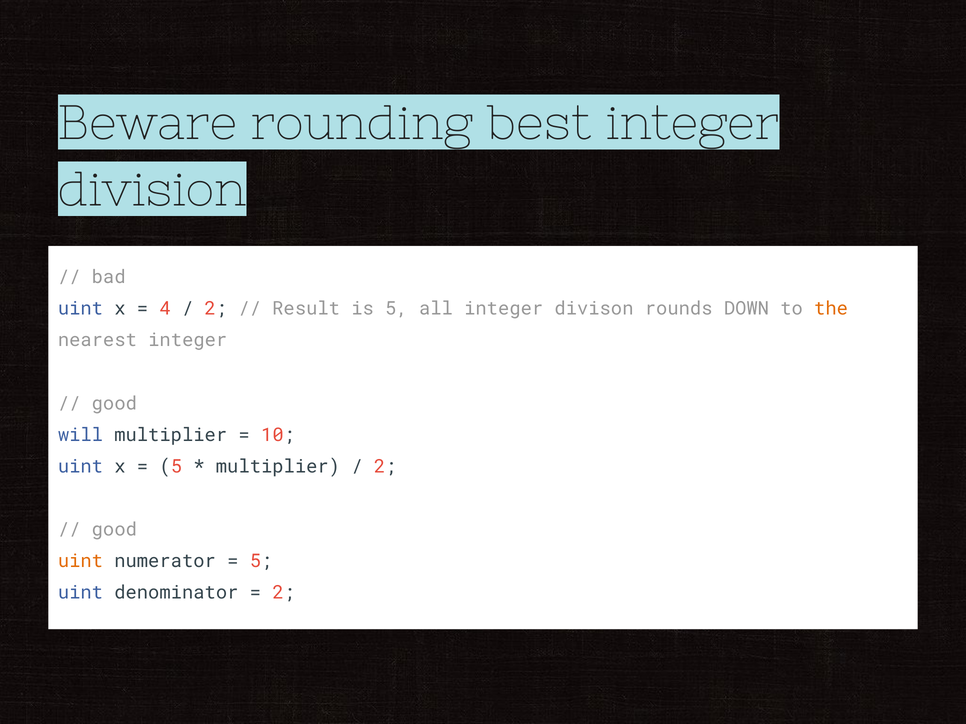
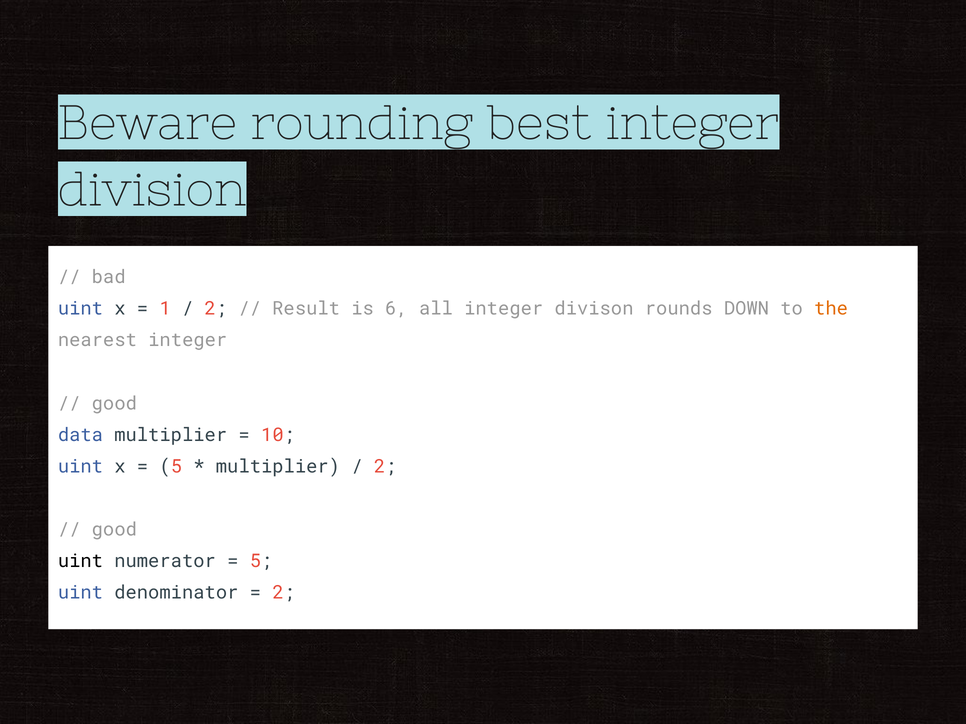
4: 4 -> 1
is 5: 5 -> 6
will: will -> data
uint at (80, 561) colour: orange -> black
